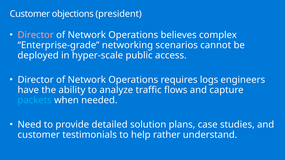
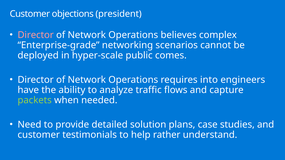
access: access -> comes
logs: logs -> into
packets colour: light blue -> light green
